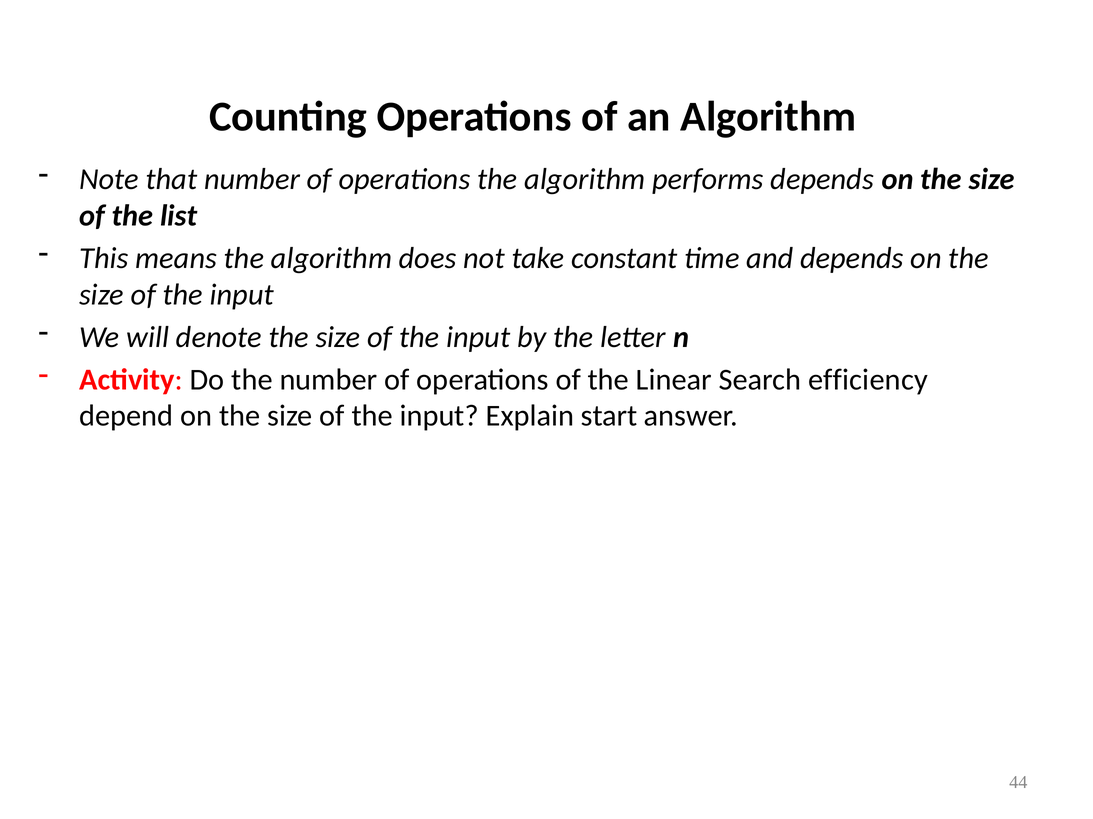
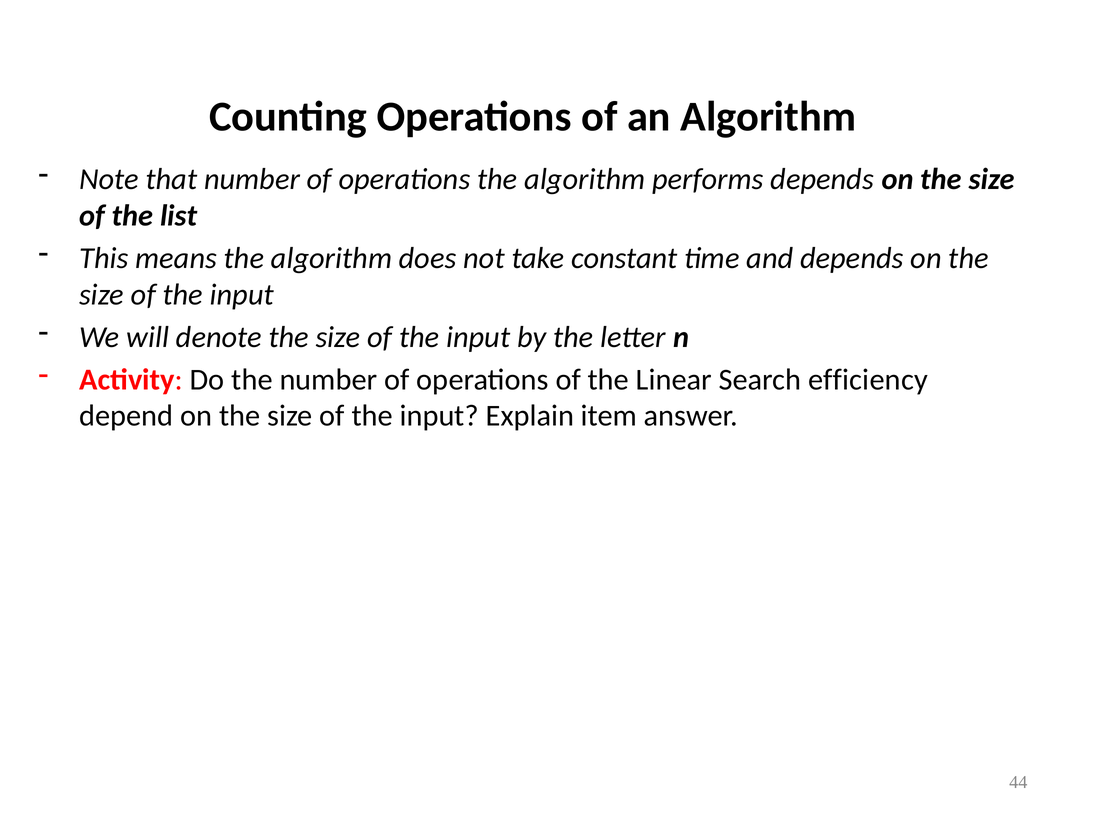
start: start -> item
